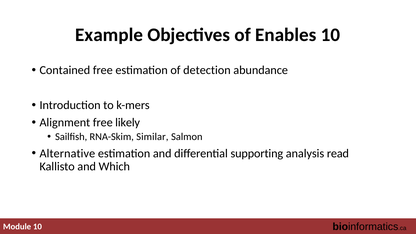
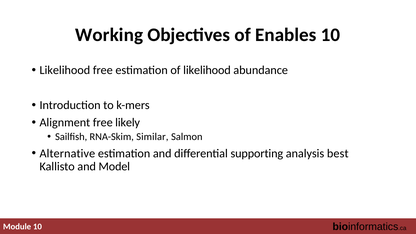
Example: Example -> Working
Contained at (65, 70): Contained -> Likelihood
of detection: detection -> likelihood
read: read -> best
Which: Which -> Model
